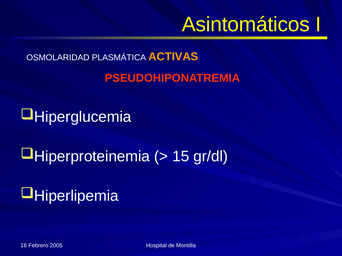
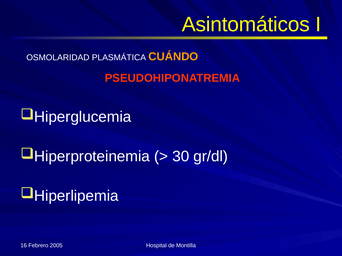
ACTIVAS: ACTIVAS -> CUÁNDO
15: 15 -> 30
